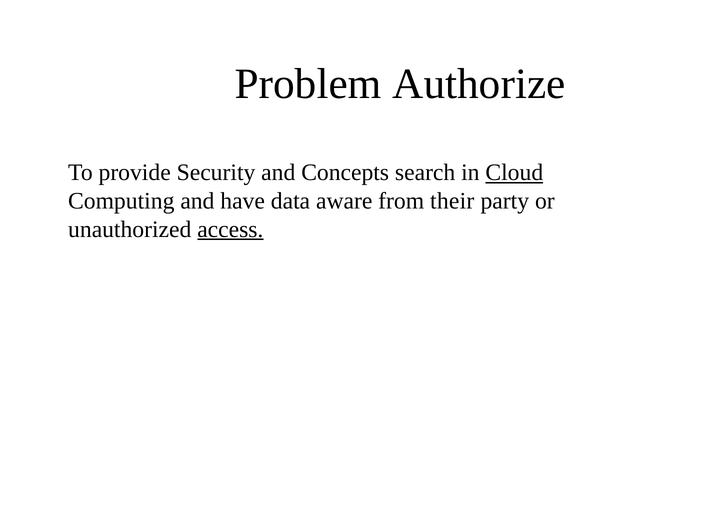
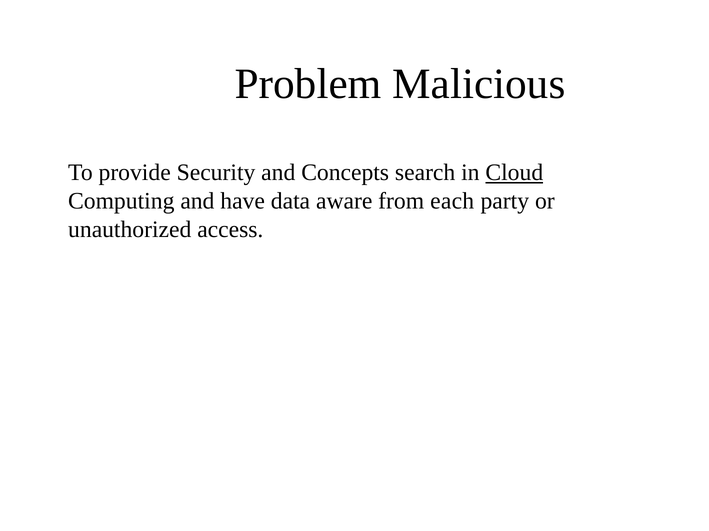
Authorize: Authorize -> Malicious
their: their -> each
access underline: present -> none
